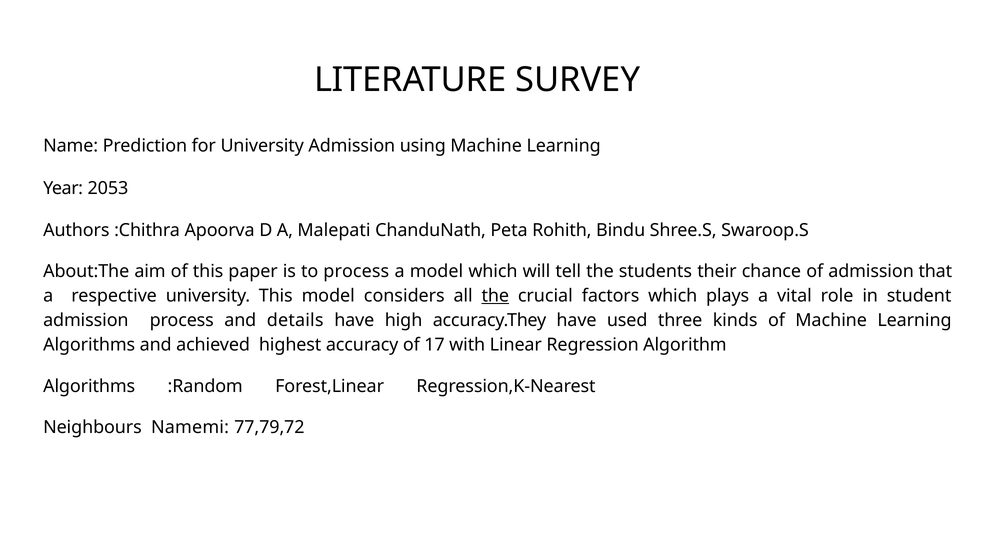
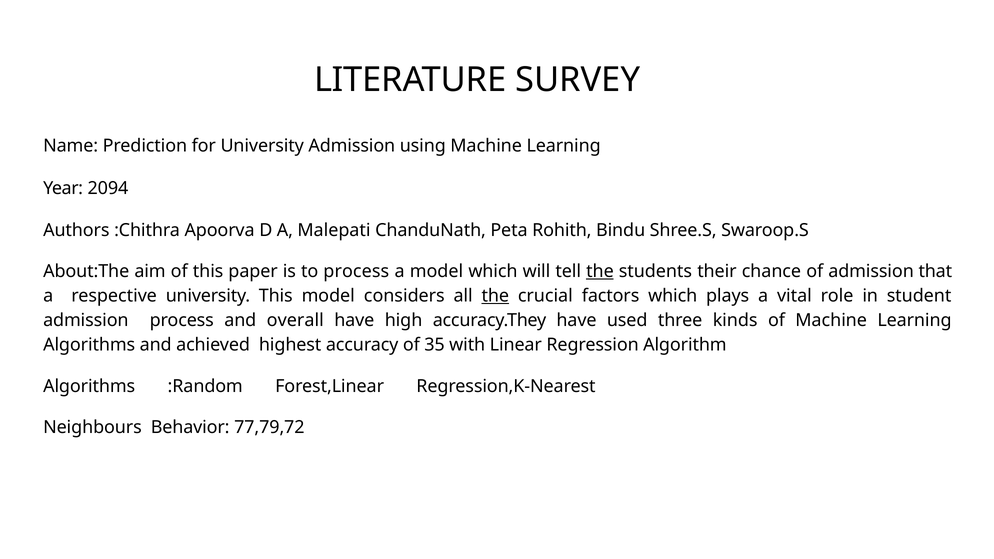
2053: 2053 -> 2094
the at (600, 271) underline: none -> present
details: details -> overall
17: 17 -> 35
Namemi: Namemi -> Behavior
